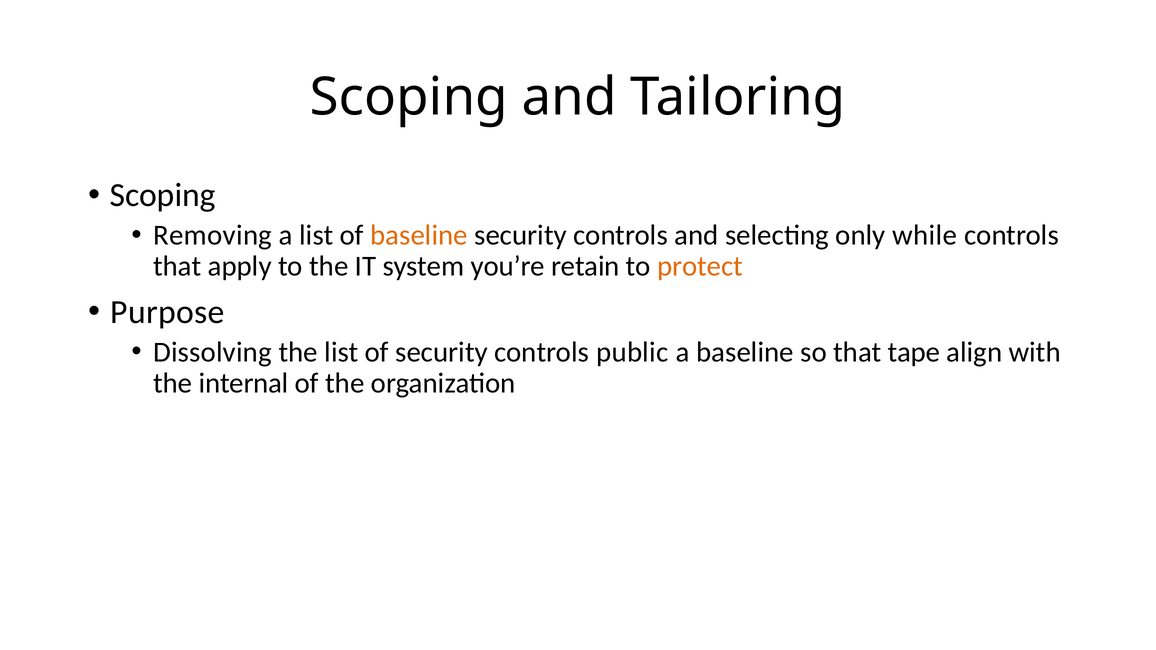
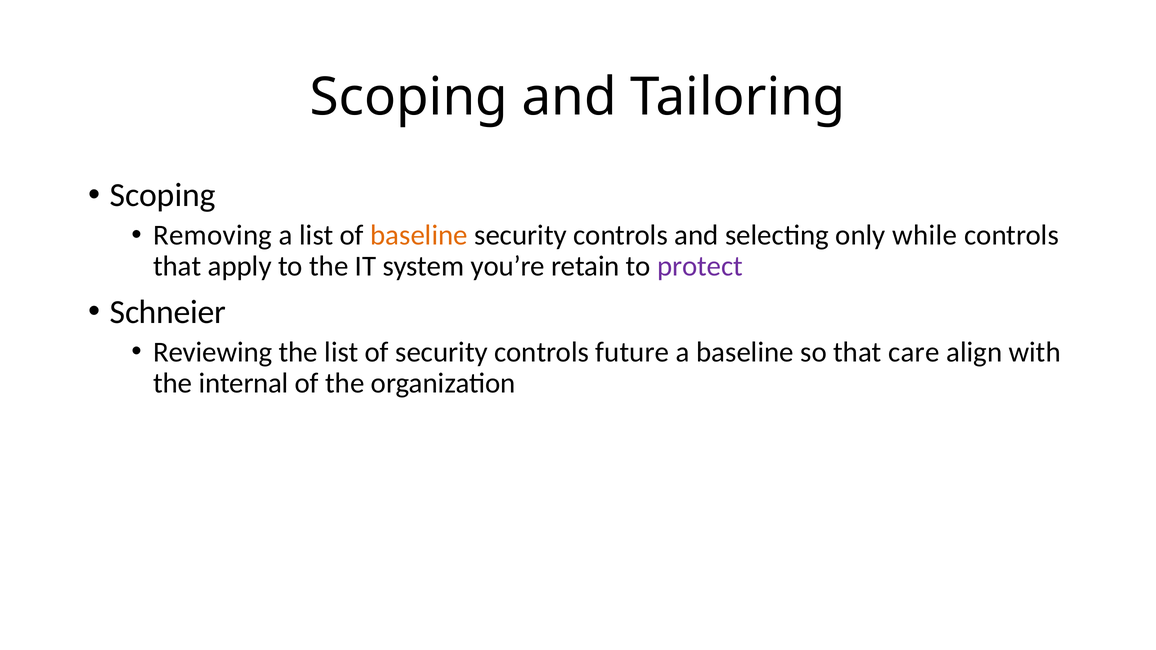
protect colour: orange -> purple
Purpose: Purpose -> Schneier
Dissolving: Dissolving -> Reviewing
public: public -> future
tape: tape -> care
